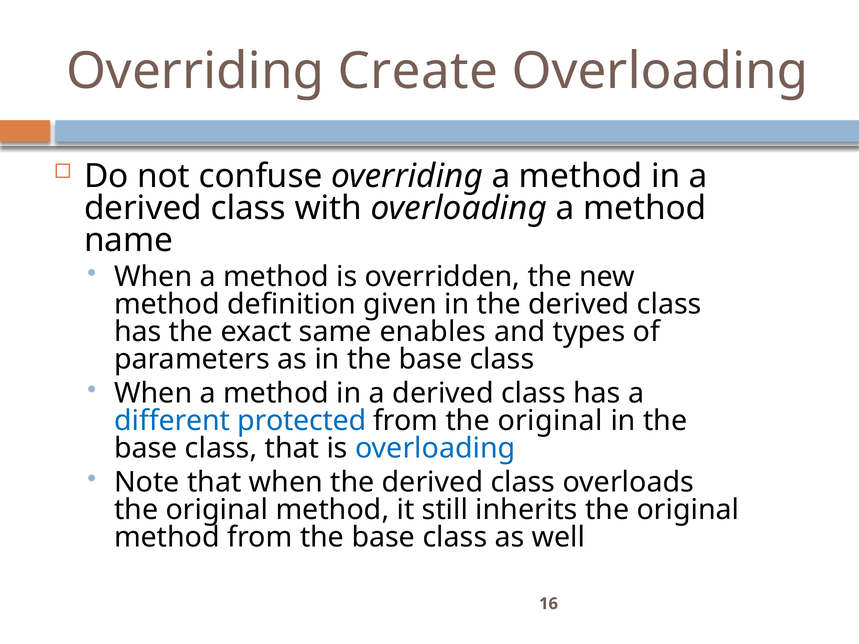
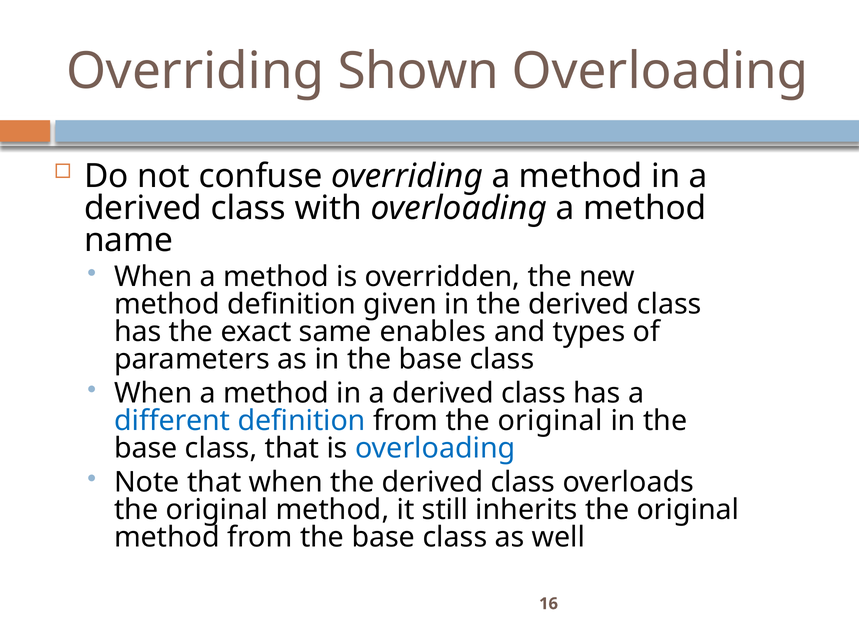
Create: Create -> Shown
different protected: protected -> definition
